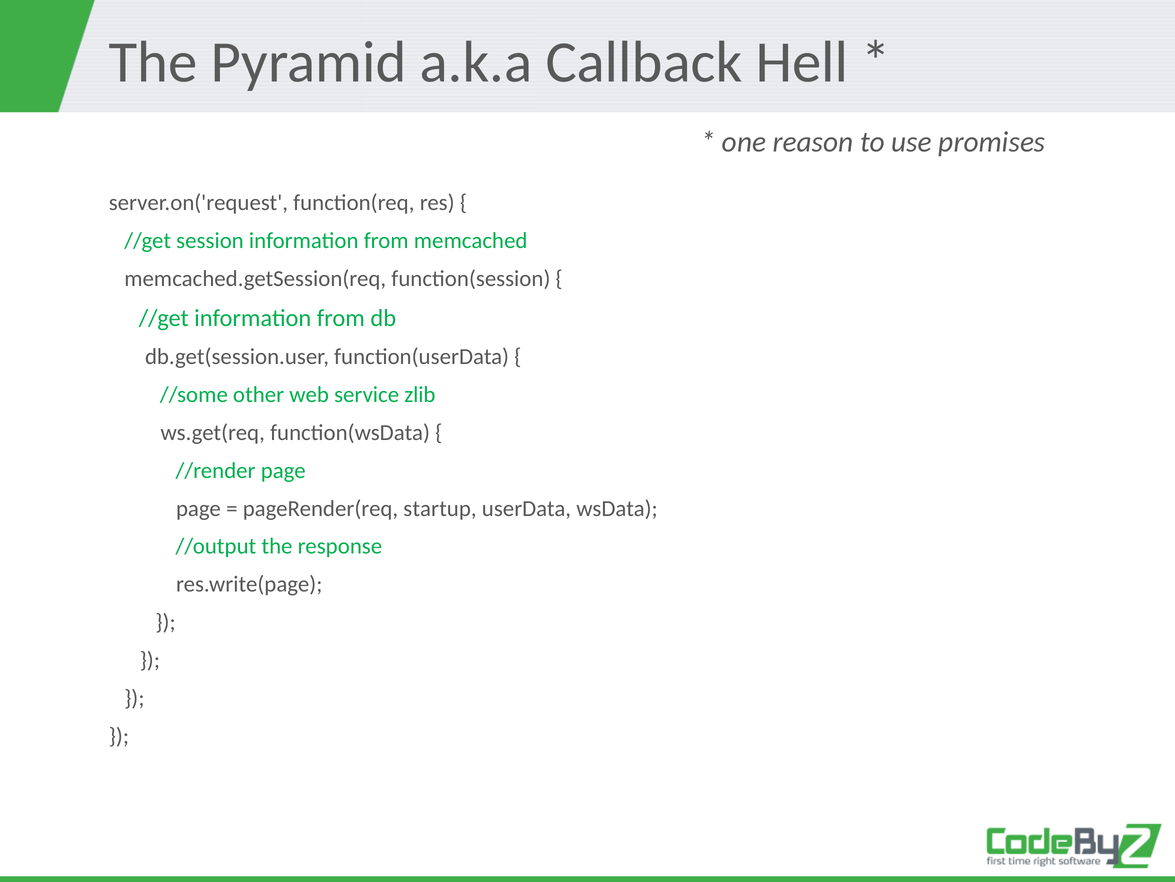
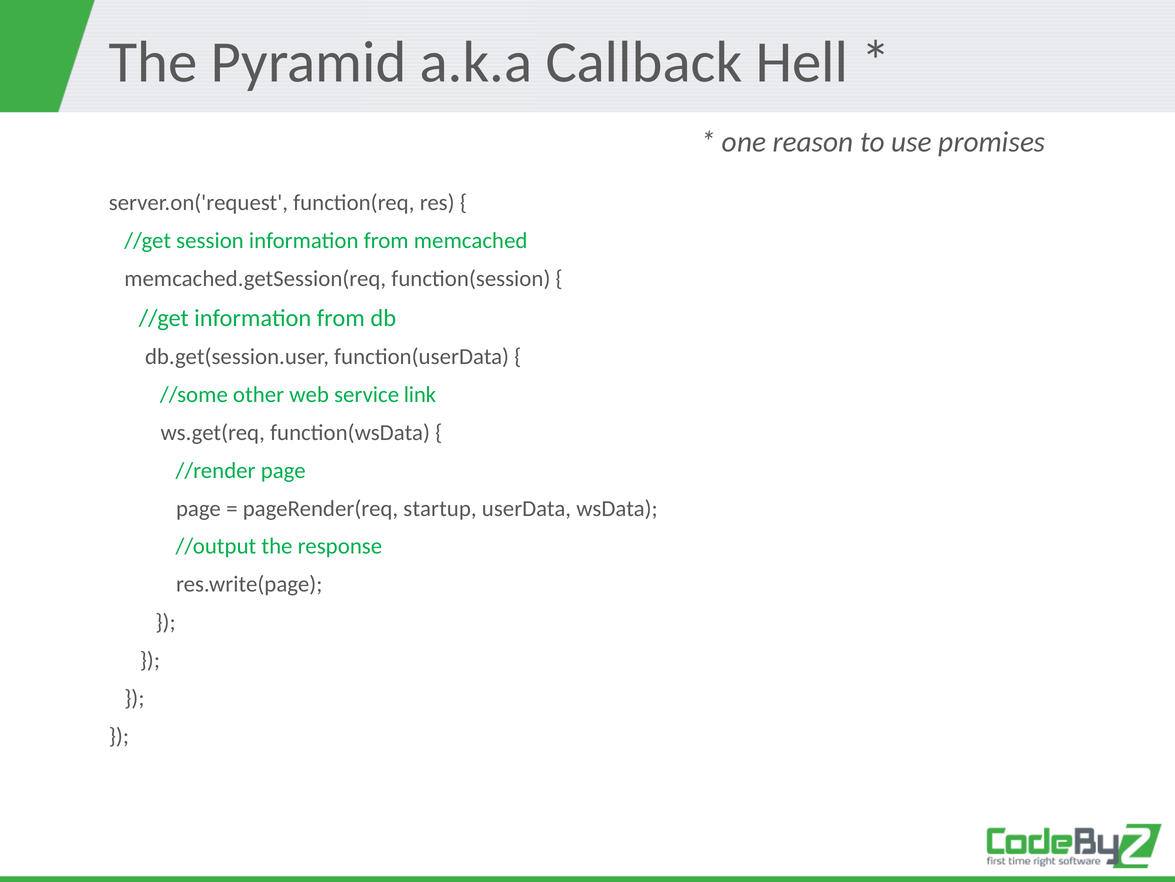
zlib: zlib -> link
